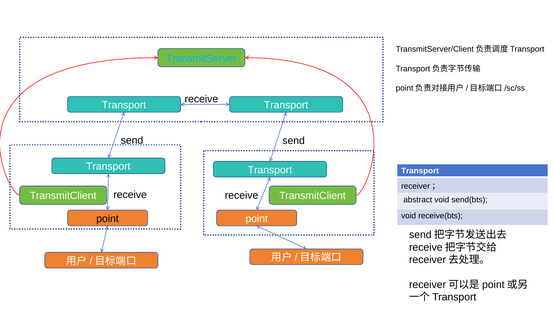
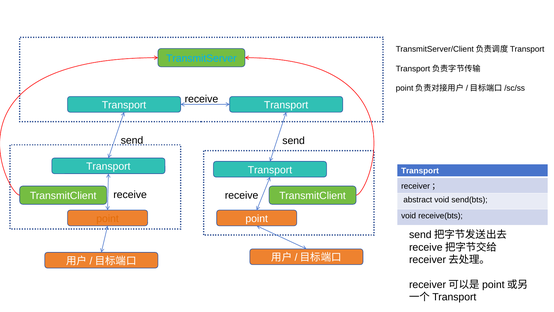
point at (108, 218) colour: black -> orange
